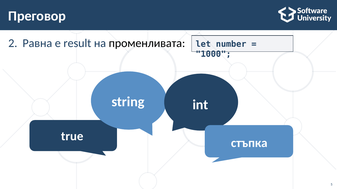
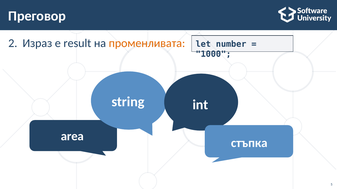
Равна: Равна -> Израз
променливата colour: black -> orange
true: true -> area
